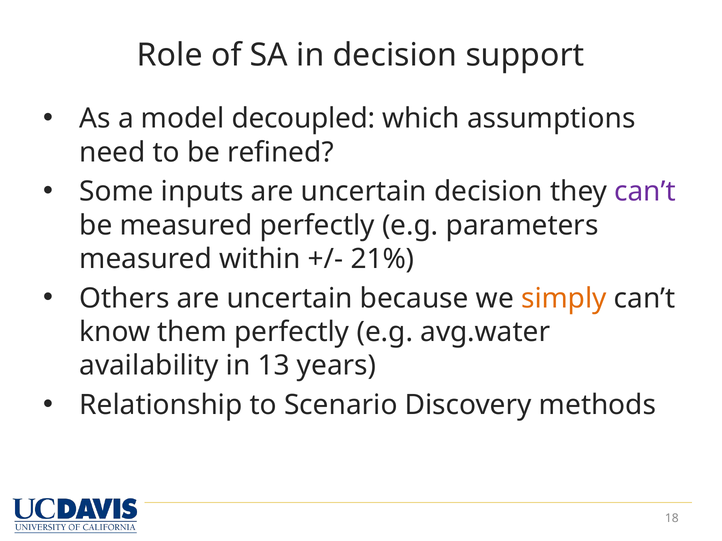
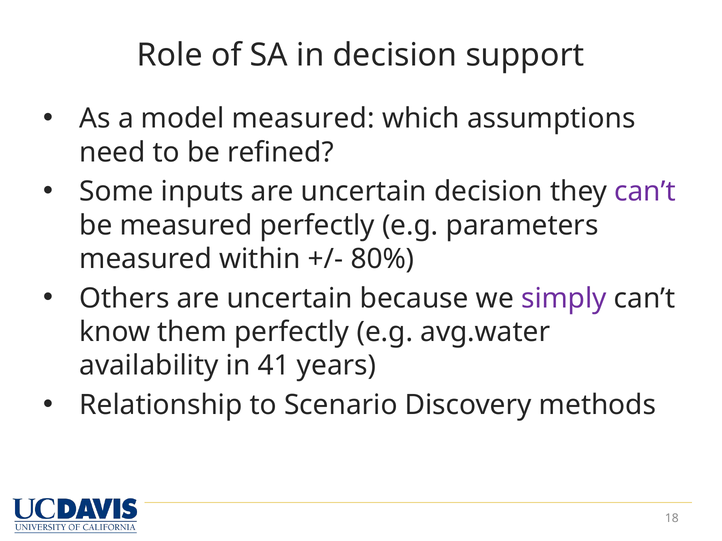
model decoupled: decoupled -> measured
21%: 21% -> 80%
simply colour: orange -> purple
13: 13 -> 41
